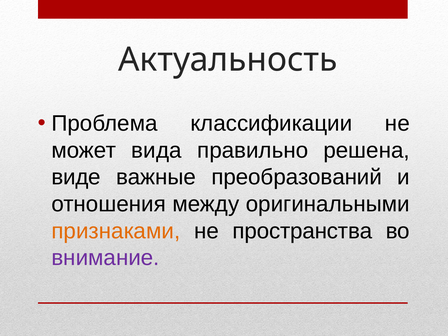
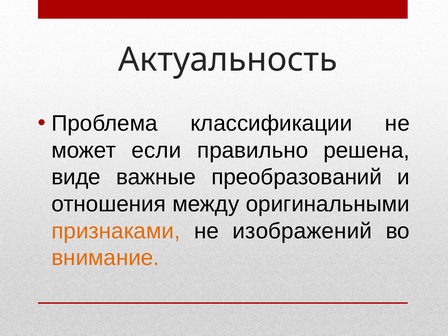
вида: вида -> если
пространства: пространства -> изображений
внимание colour: purple -> orange
